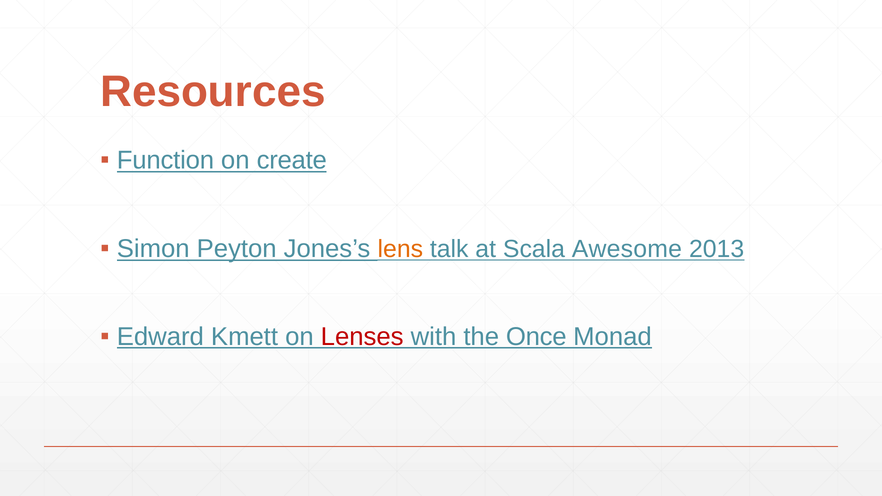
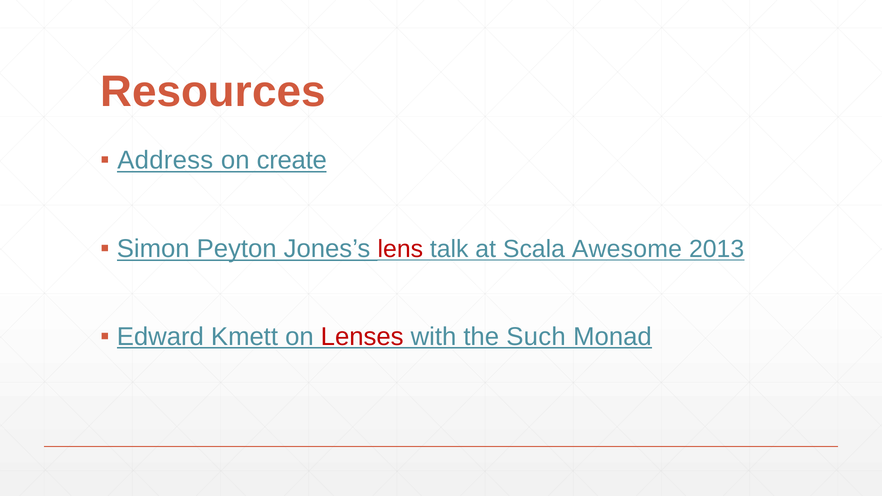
Function: Function -> Address
lens colour: orange -> red
Once: Once -> Such
